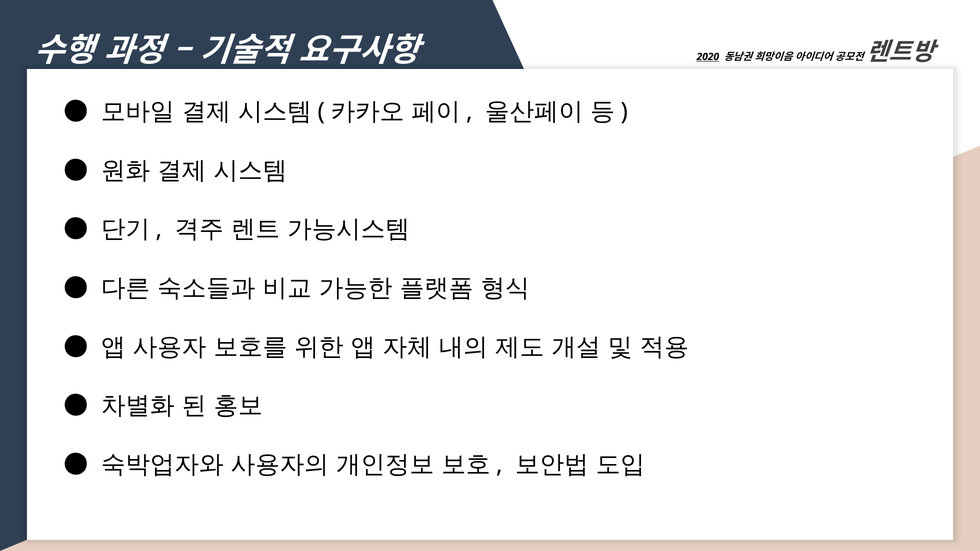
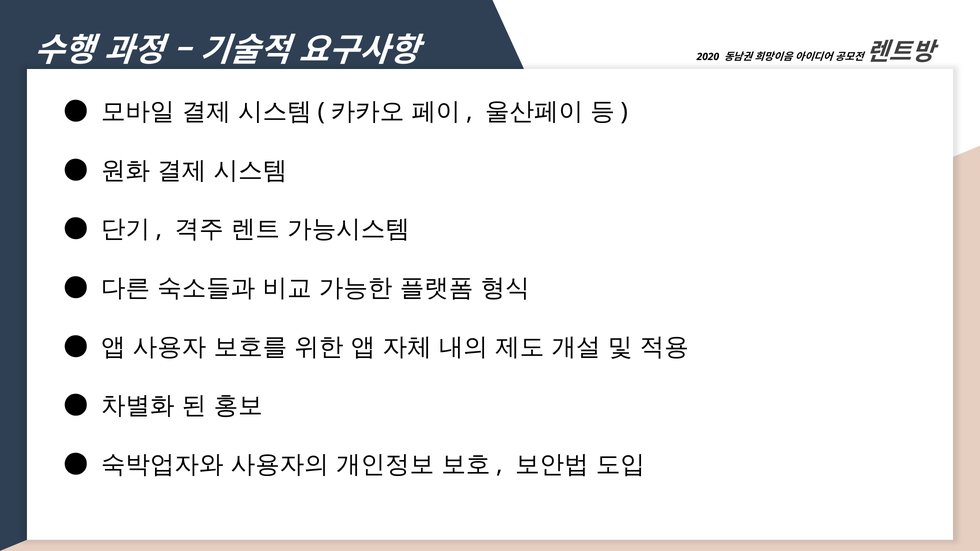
2020 underline: present -> none
